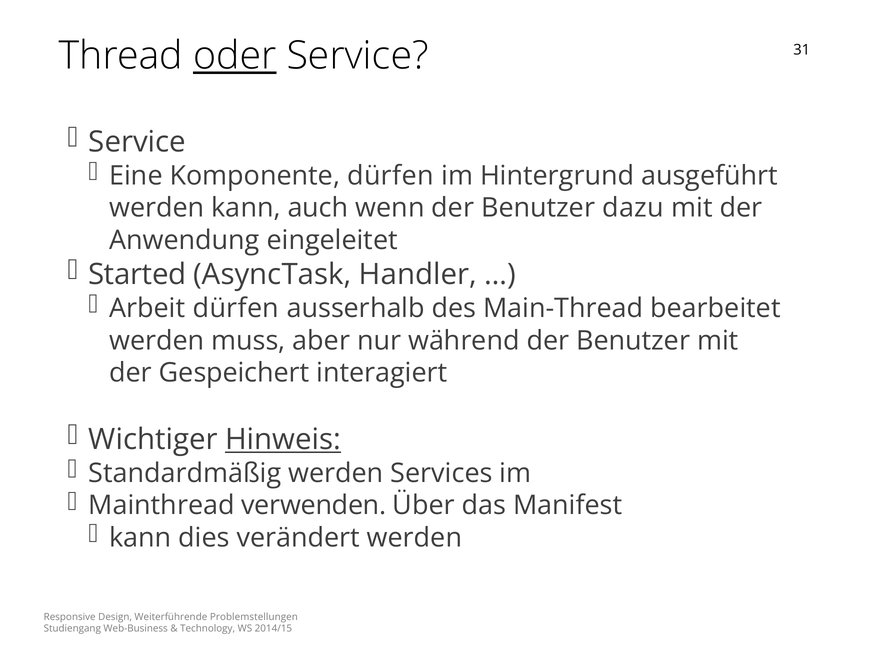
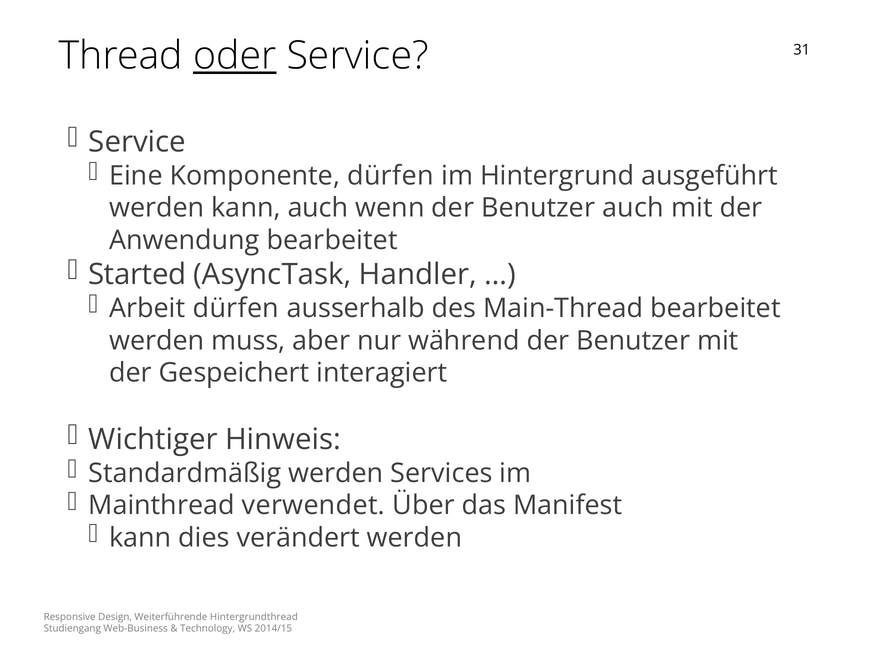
Benutzer dazu: dazu -> auch
Anwendung eingeleitet: eingeleitet -> bearbeitet
Hinweis underline: present -> none
verwenden: verwenden -> verwendet
Problemstellungen: Problemstellungen -> Hintergrundthread
